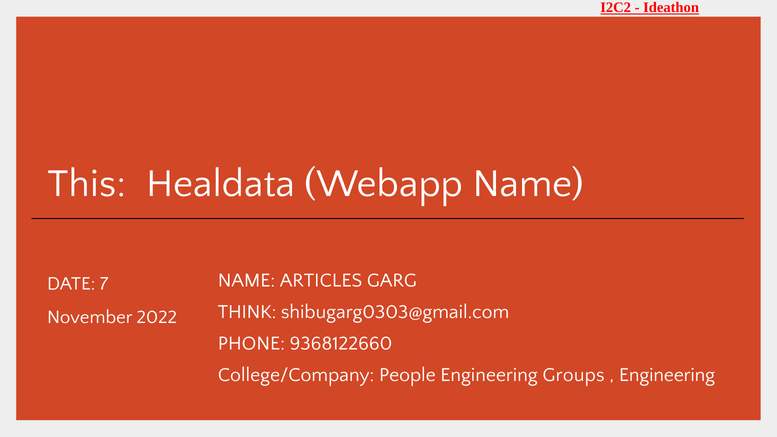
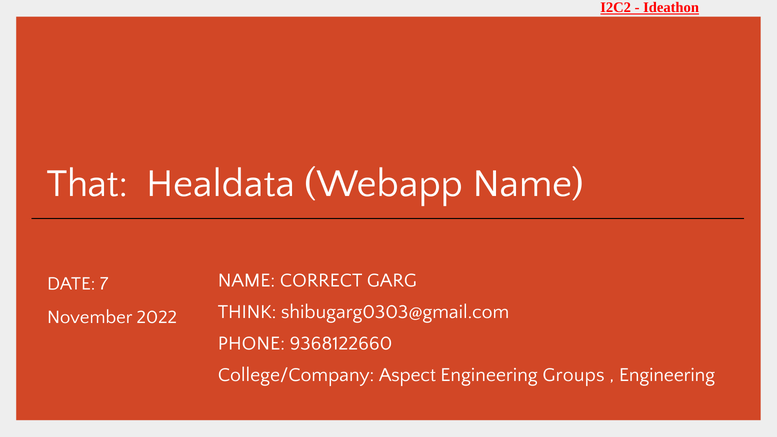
This: This -> That
ARTICLES: ARTICLES -> CORRECT
People: People -> Aspect
